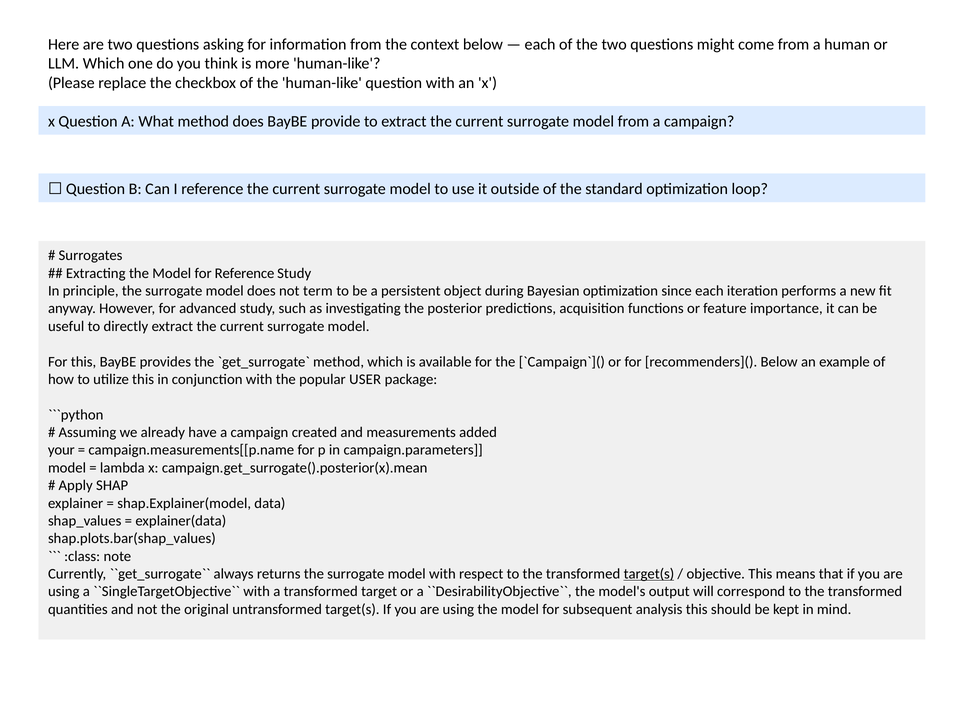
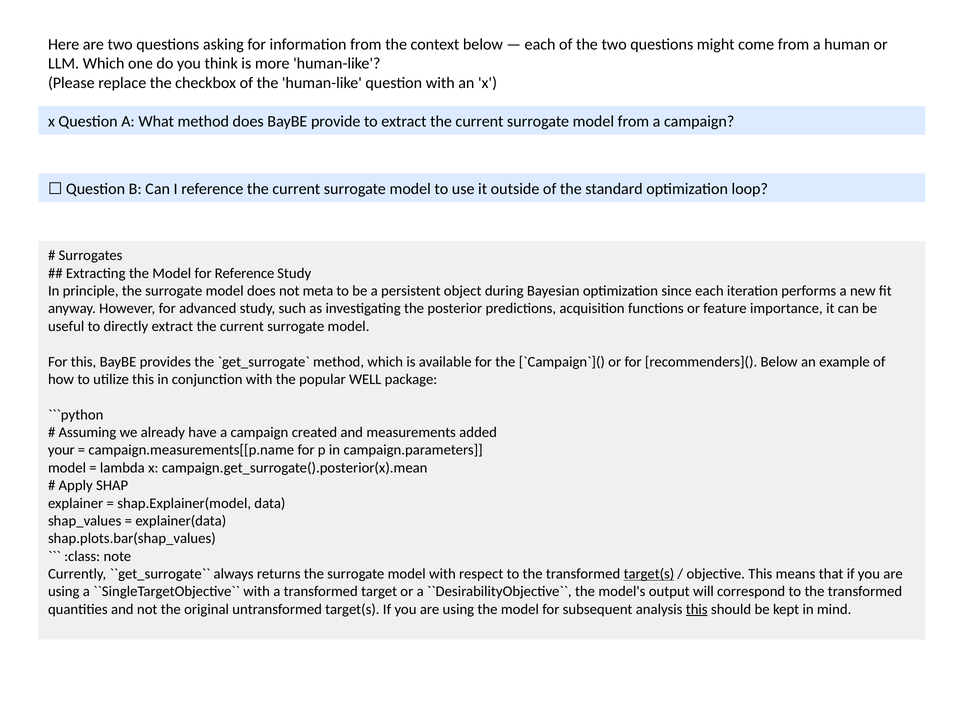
term: term -> meta
USER: USER -> WELL
this at (697, 609) underline: none -> present
